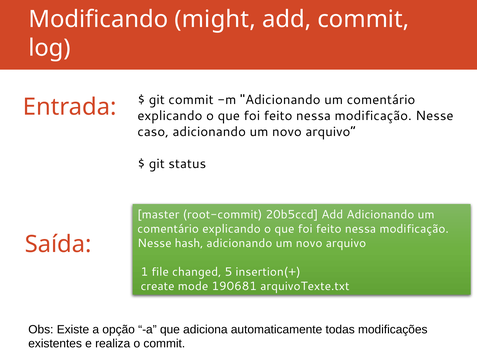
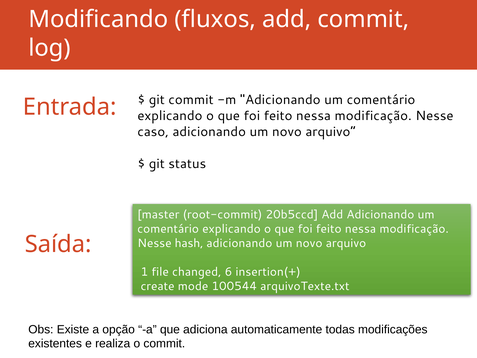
might: might -> fluxos
5: 5 -> 6
190681: 190681 -> 100544
